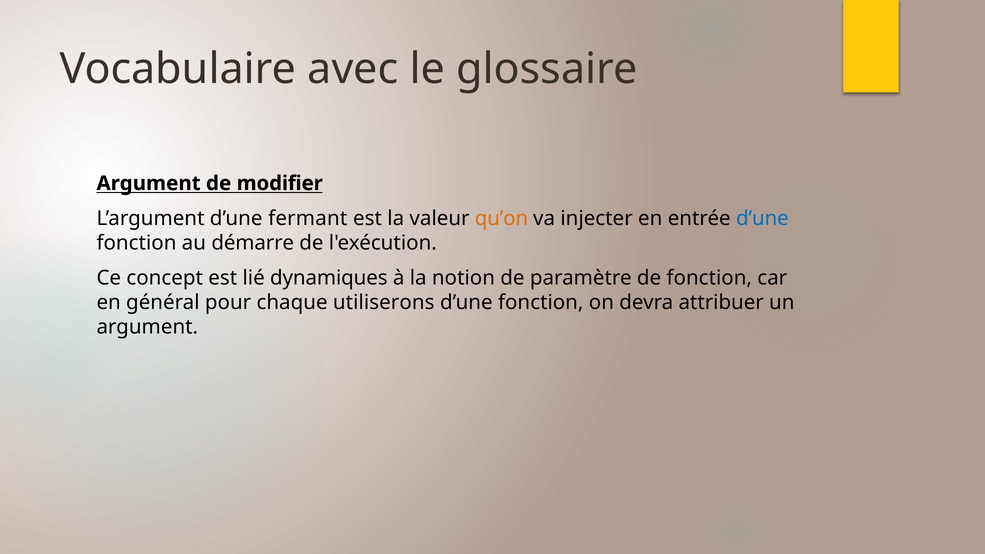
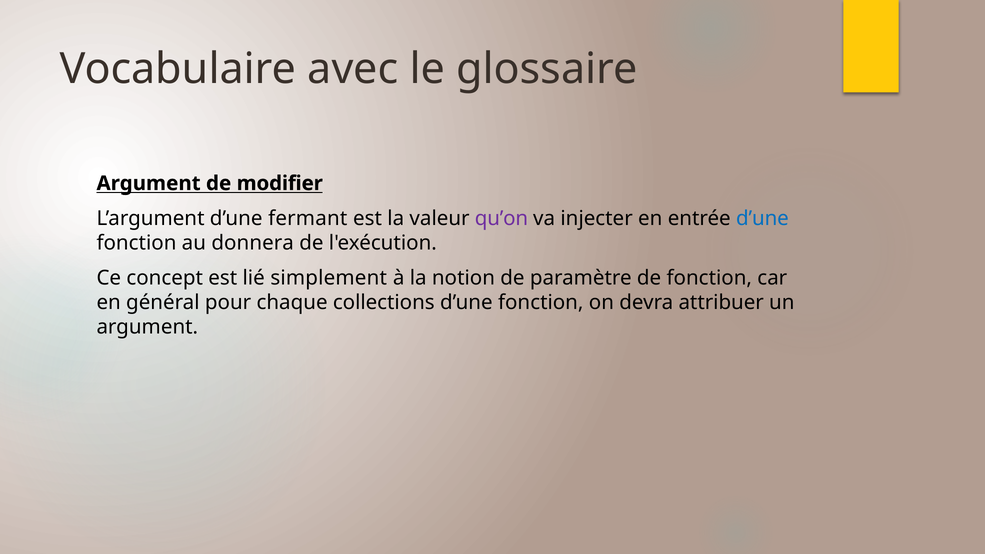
qu’on colour: orange -> purple
démarre: démarre -> donnera
dynamiques: dynamiques -> simplement
utiliserons: utiliserons -> collections
